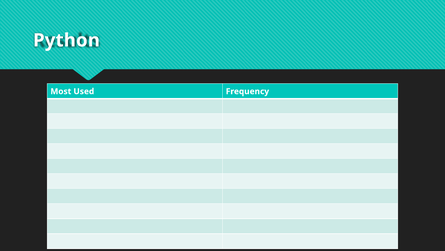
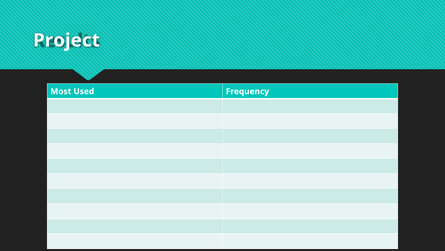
Python: Python -> Project
